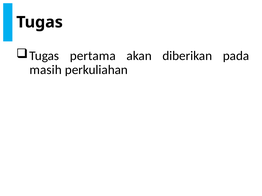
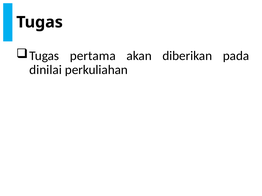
masih: masih -> dinilai
